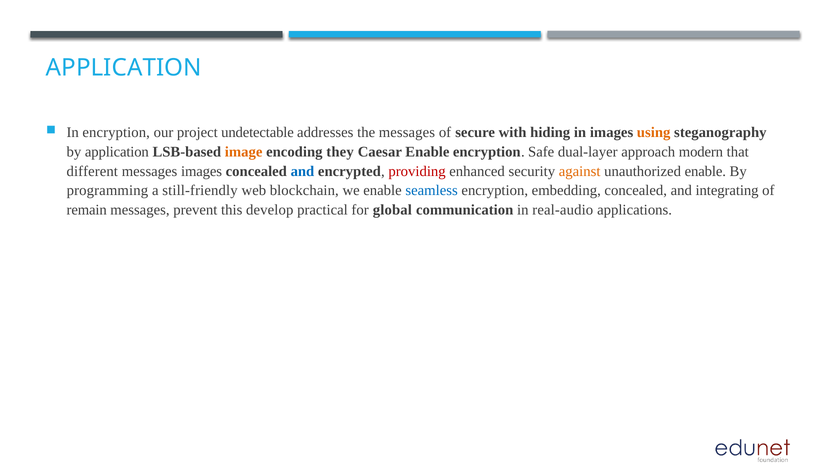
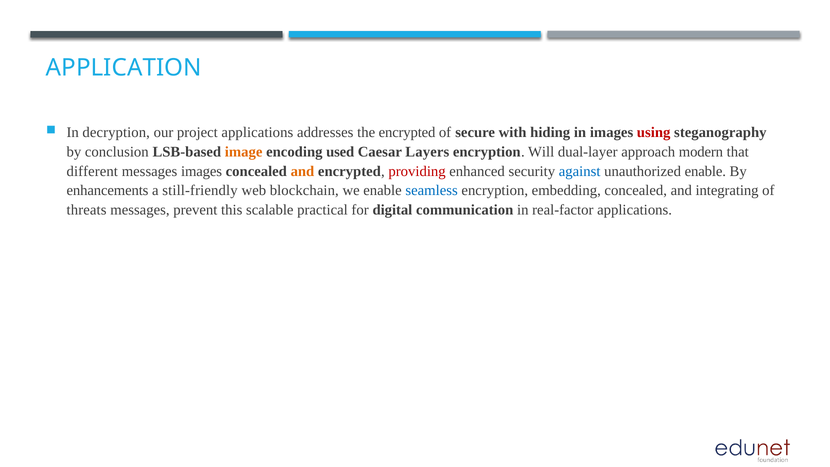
In encryption: encryption -> decryption
project undetectable: undetectable -> applications
the messages: messages -> encrypted
using colour: orange -> red
by application: application -> conclusion
they: they -> used
Caesar Enable: Enable -> Layers
Safe: Safe -> Will
and at (302, 171) colour: blue -> orange
against colour: orange -> blue
programming: programming -> enhancements
remain: remain -> threats
develop: develop -> scalable
global: global -> digital
real-audio: real-audio -> real-factor
